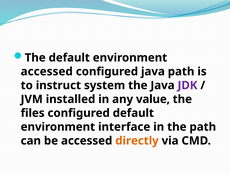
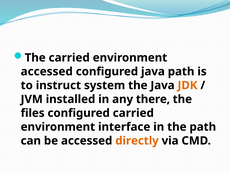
The default: default -> carried
JDK colour: purple -> orange
value: value -> there
configured default: default -> carried
